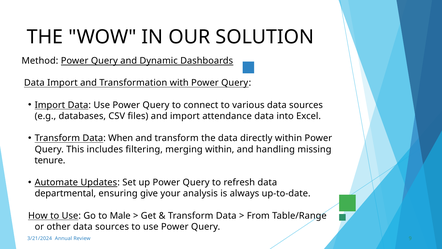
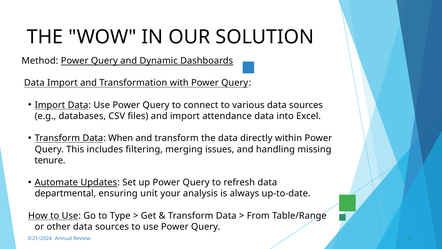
merging within: within -> issues
give: give -> unit
Male: Male -> Type
